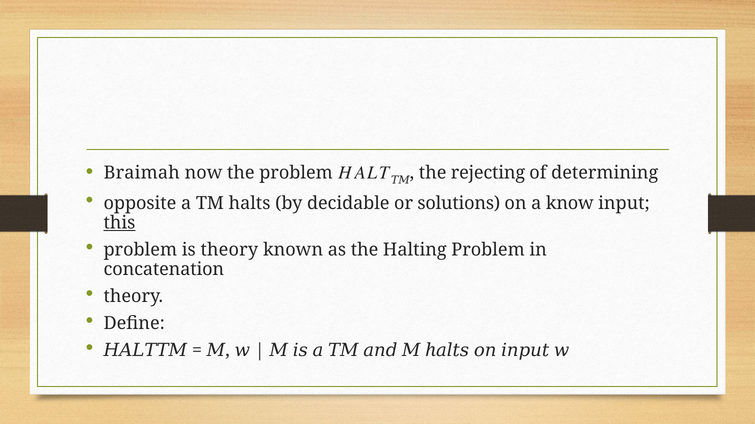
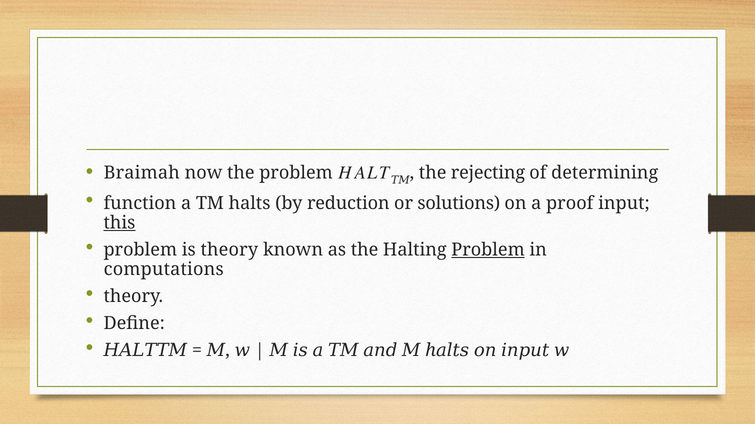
opposite: opposite -> function
decidable: decidable -> reduction
know: know -> proof
Problem at (488, 250) underline: none -> present
concatenation: concatenation -> computations
